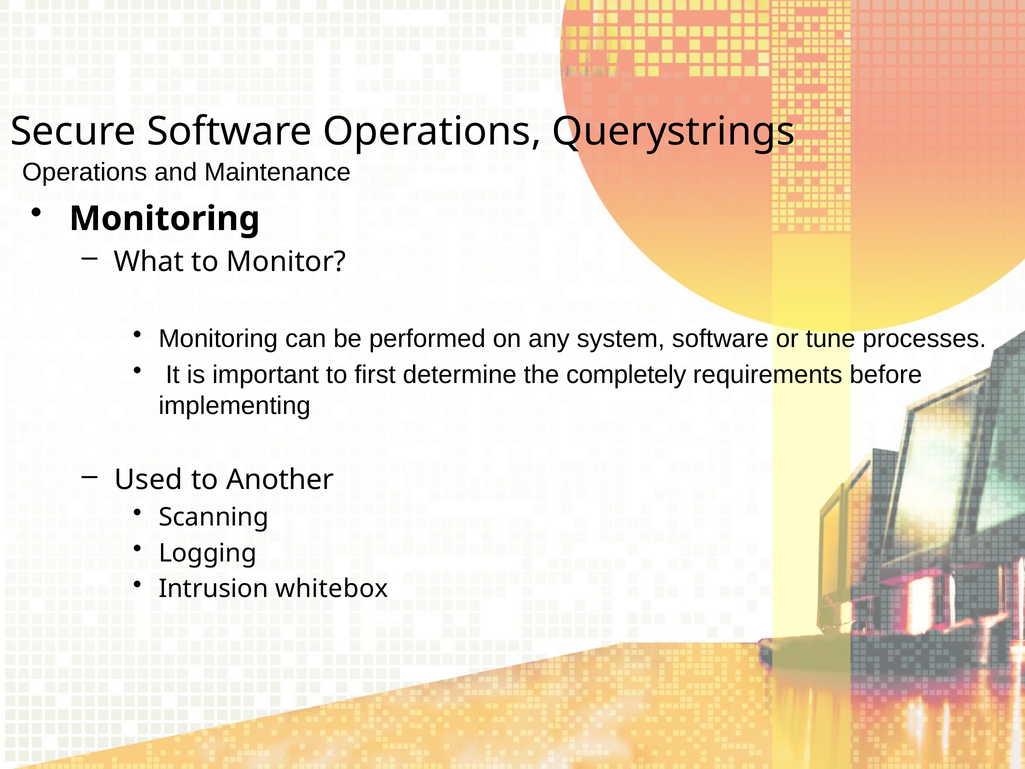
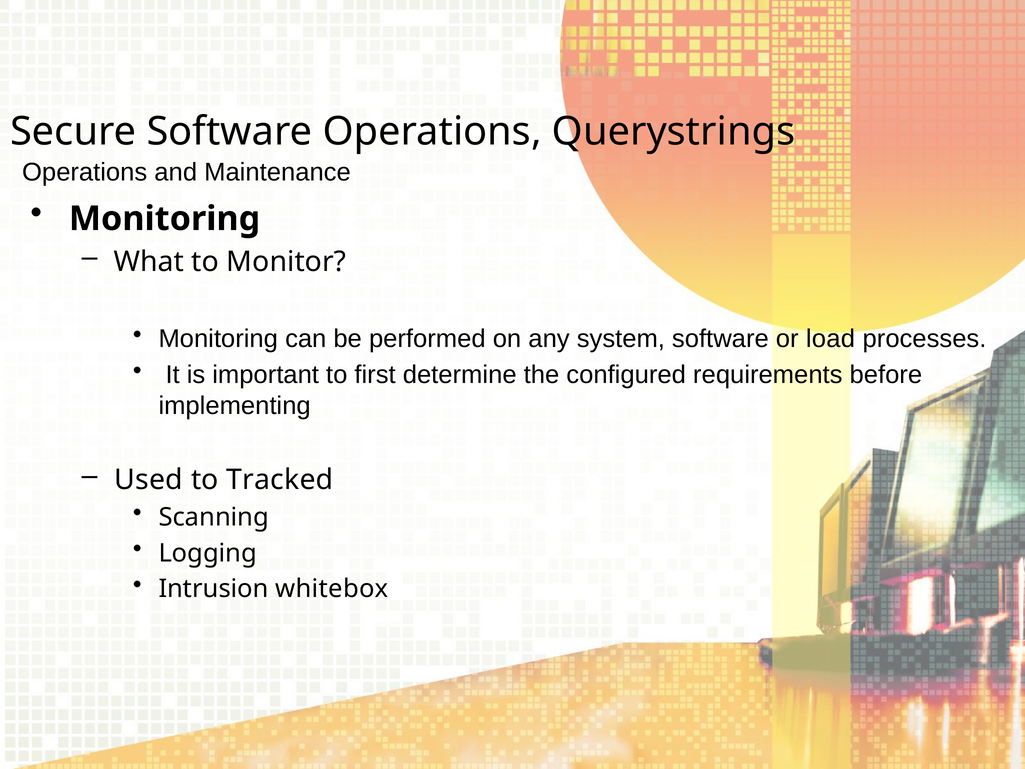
tune: tune -> load
completely: completely -> configured
Another: Another -> Tracked
